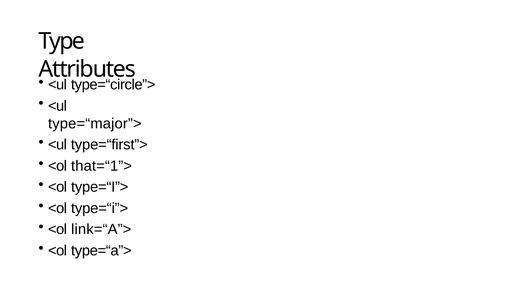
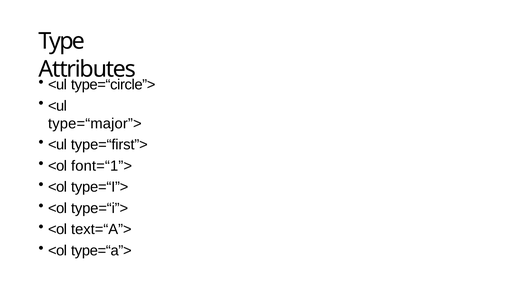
that=“1”>: that=“1”> -> font=“1”>
link=“A”>: link=“A”> -> text=“A”>
